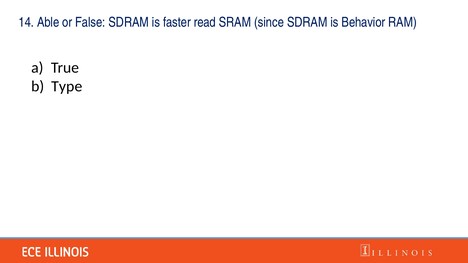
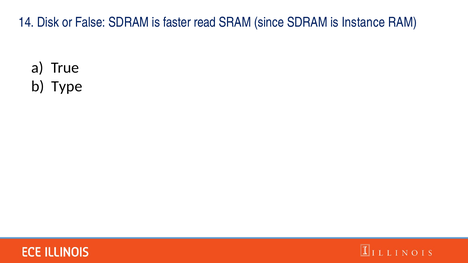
Able: Able -> Disk
Behavior: Behavior -> Instance
